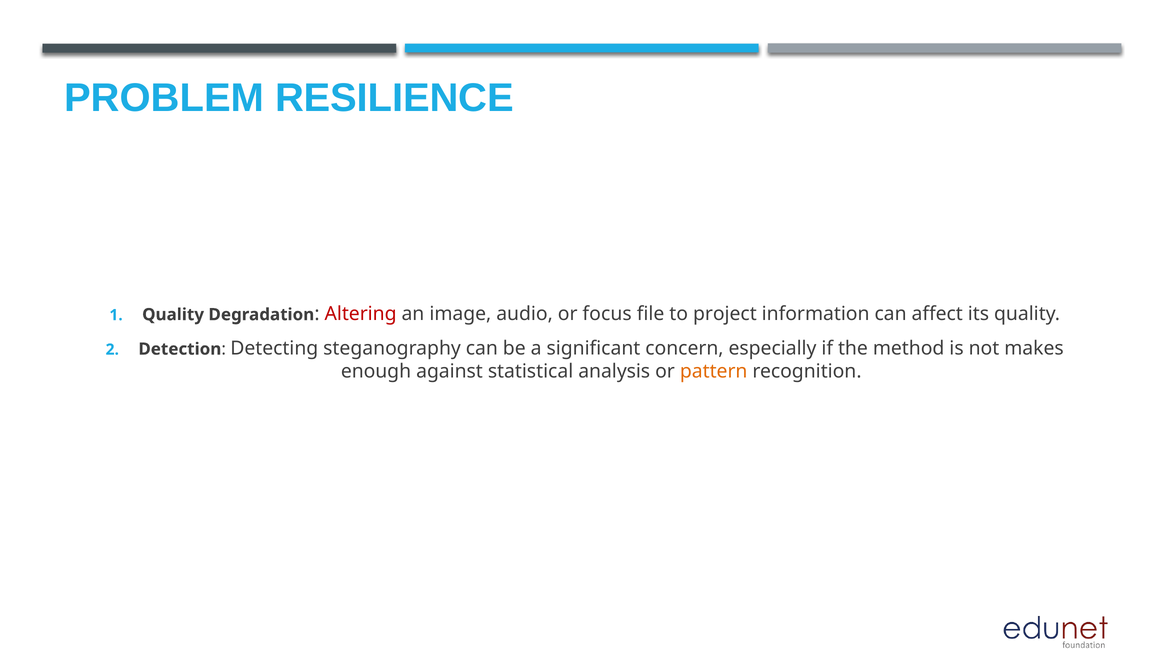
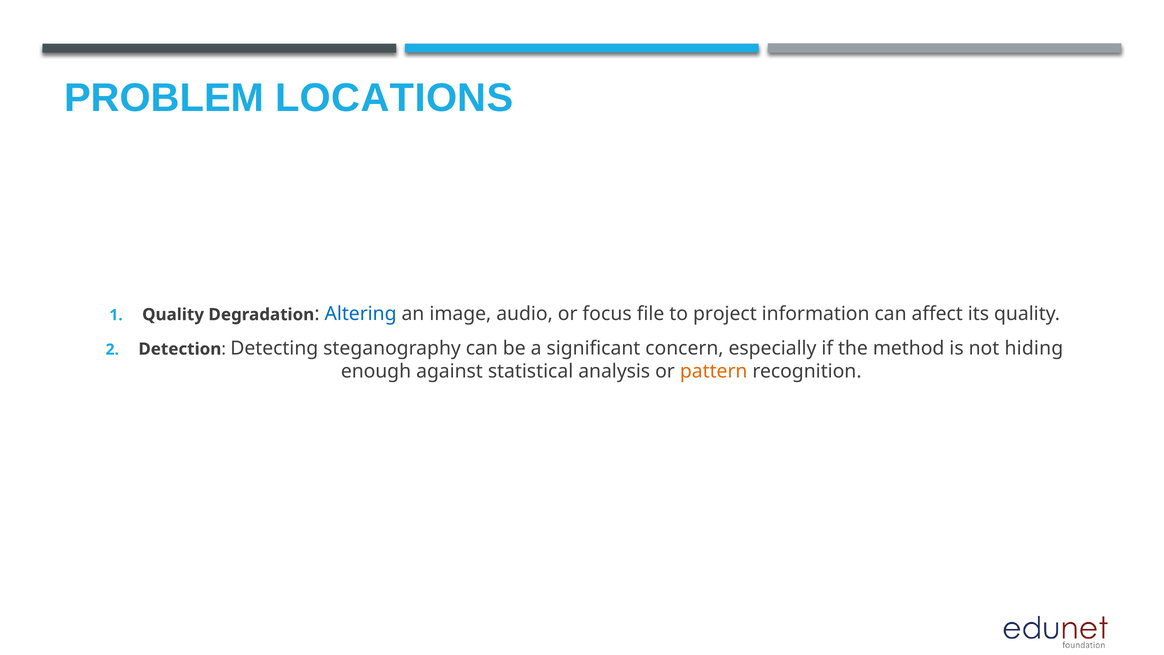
RESILIENCE: RESILIENCE -> LOCATIONS
Altering colour: red -> blue
makes: makes -> hiding
